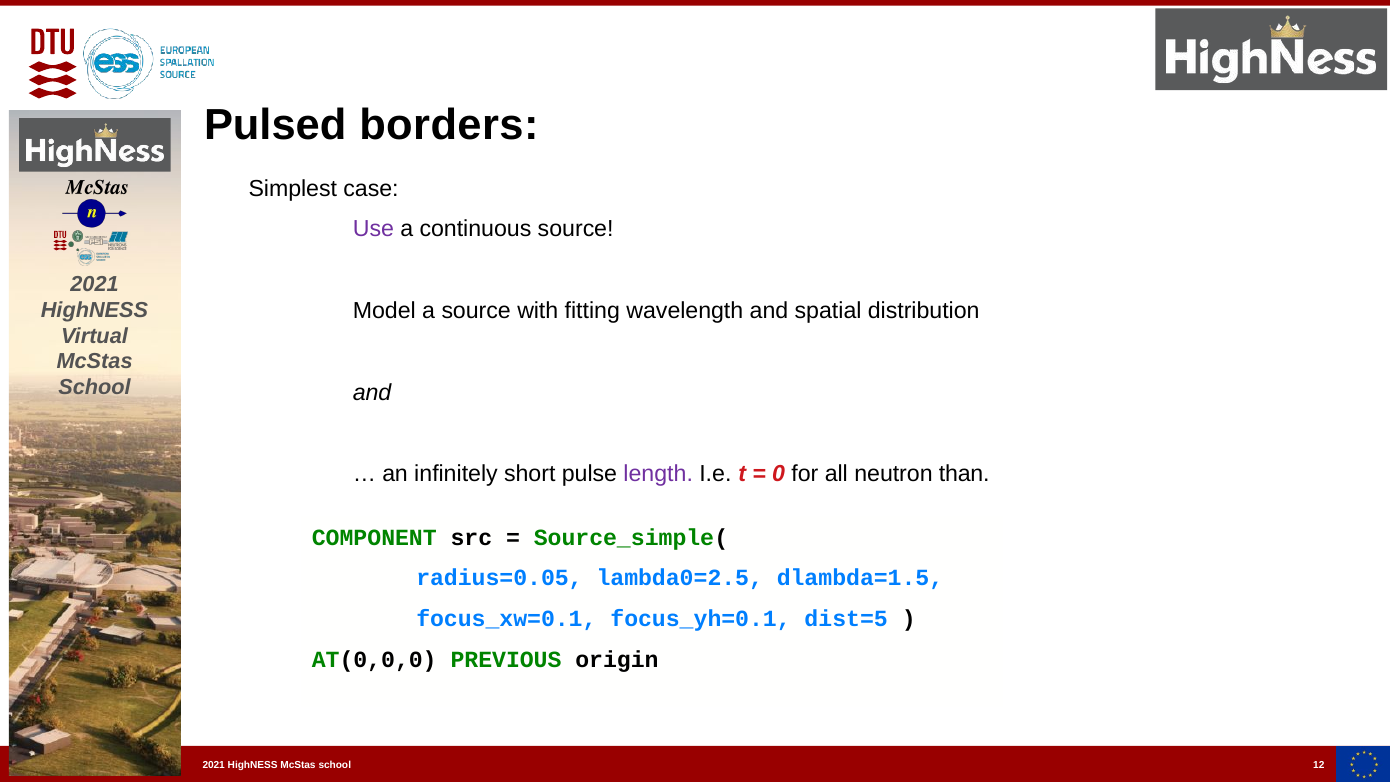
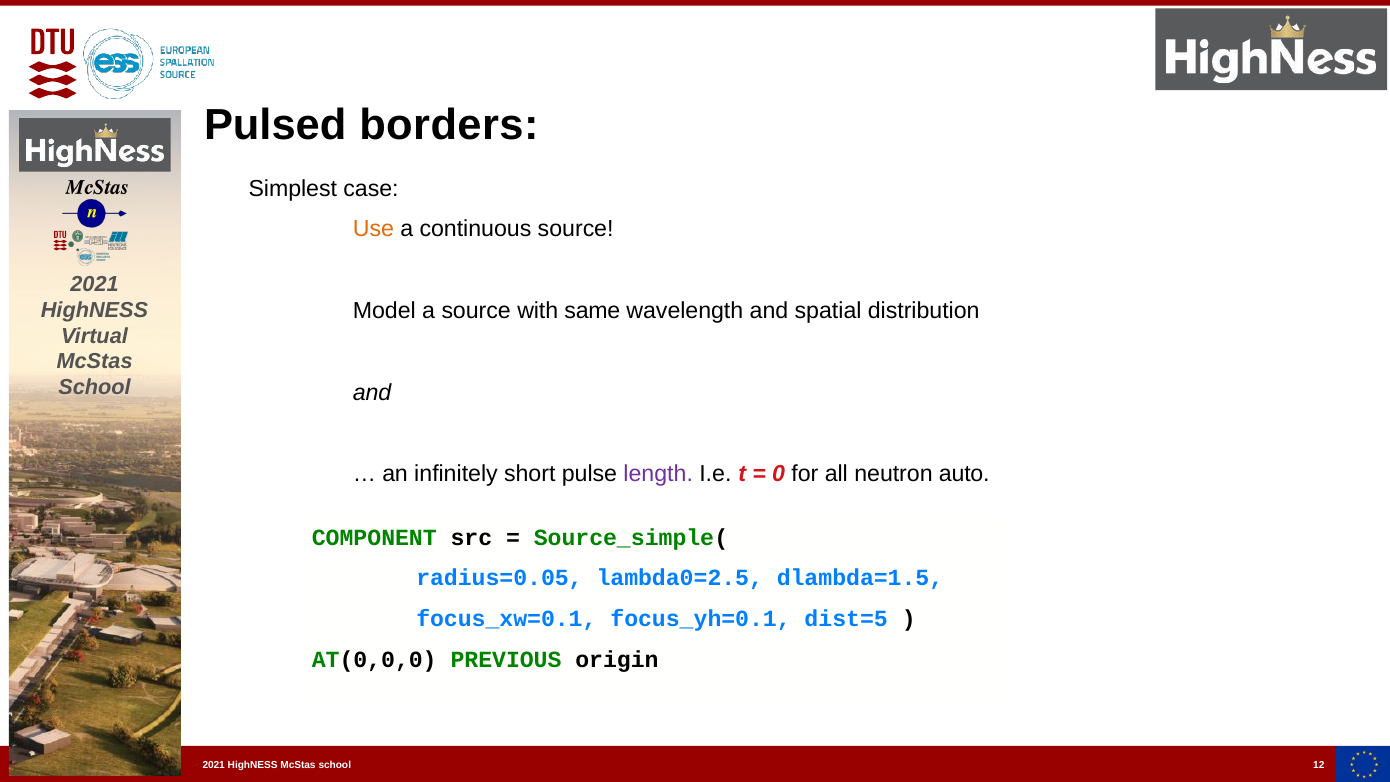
Use colour: purple -> orange
fitting: fitting -> same
than: than -> auto
